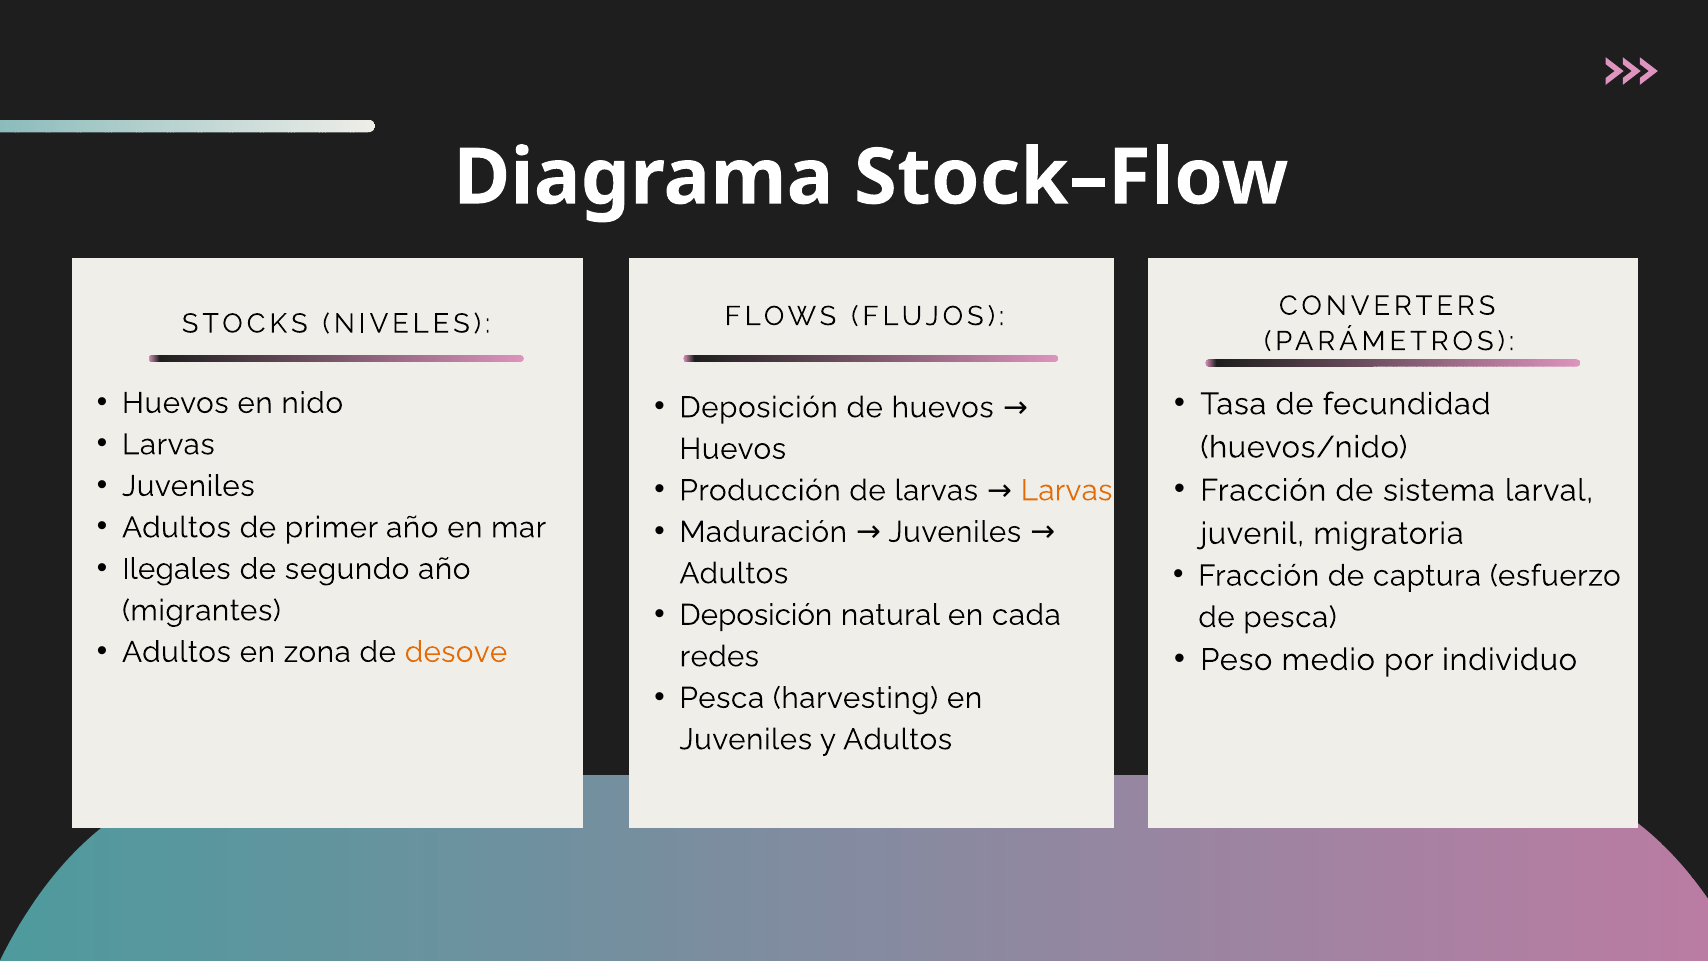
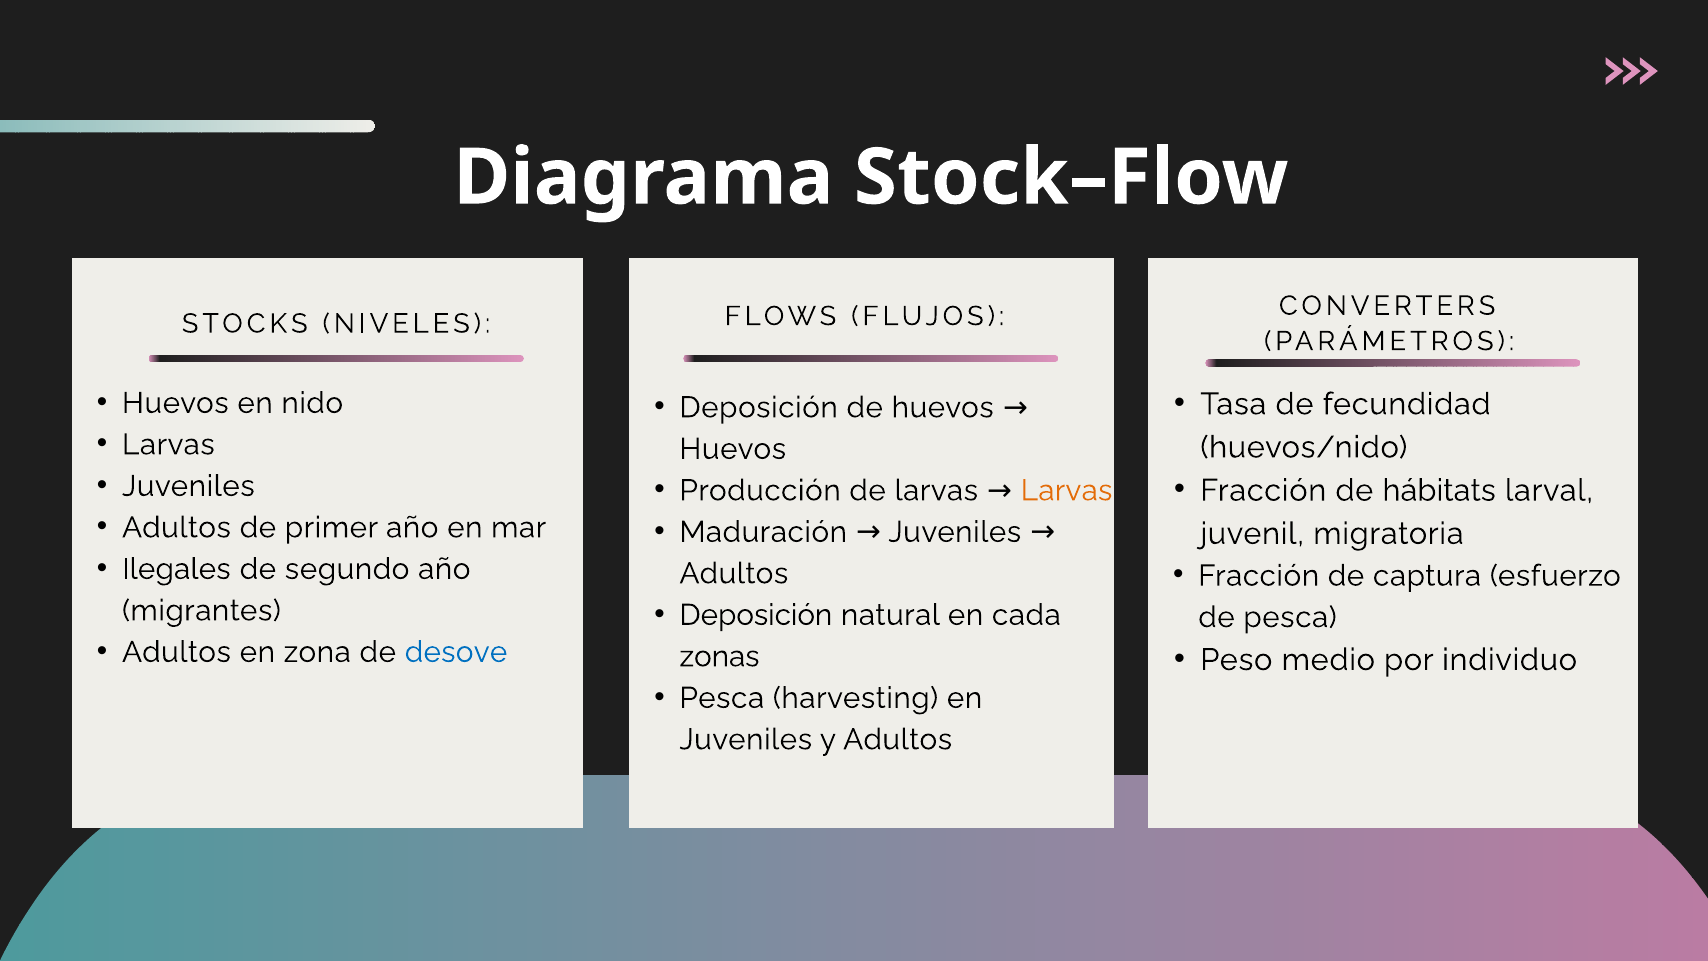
sistema: sistema -> hábitats
desove colour: orange -> blue
redes: redes -> zonas
